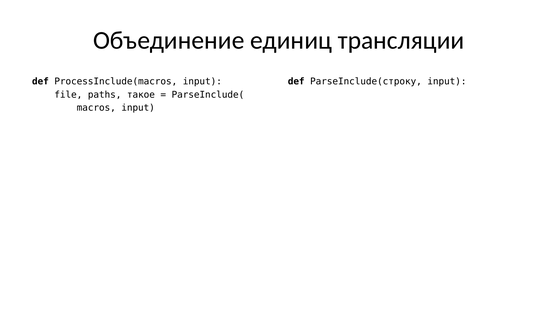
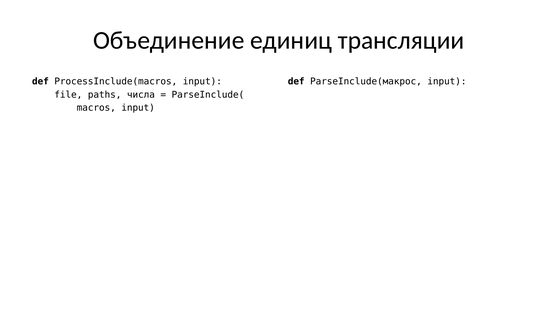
ParseInclude(строку: ParseInclude(строку -> ParseInclude(макрос
такое: такое -> числа
